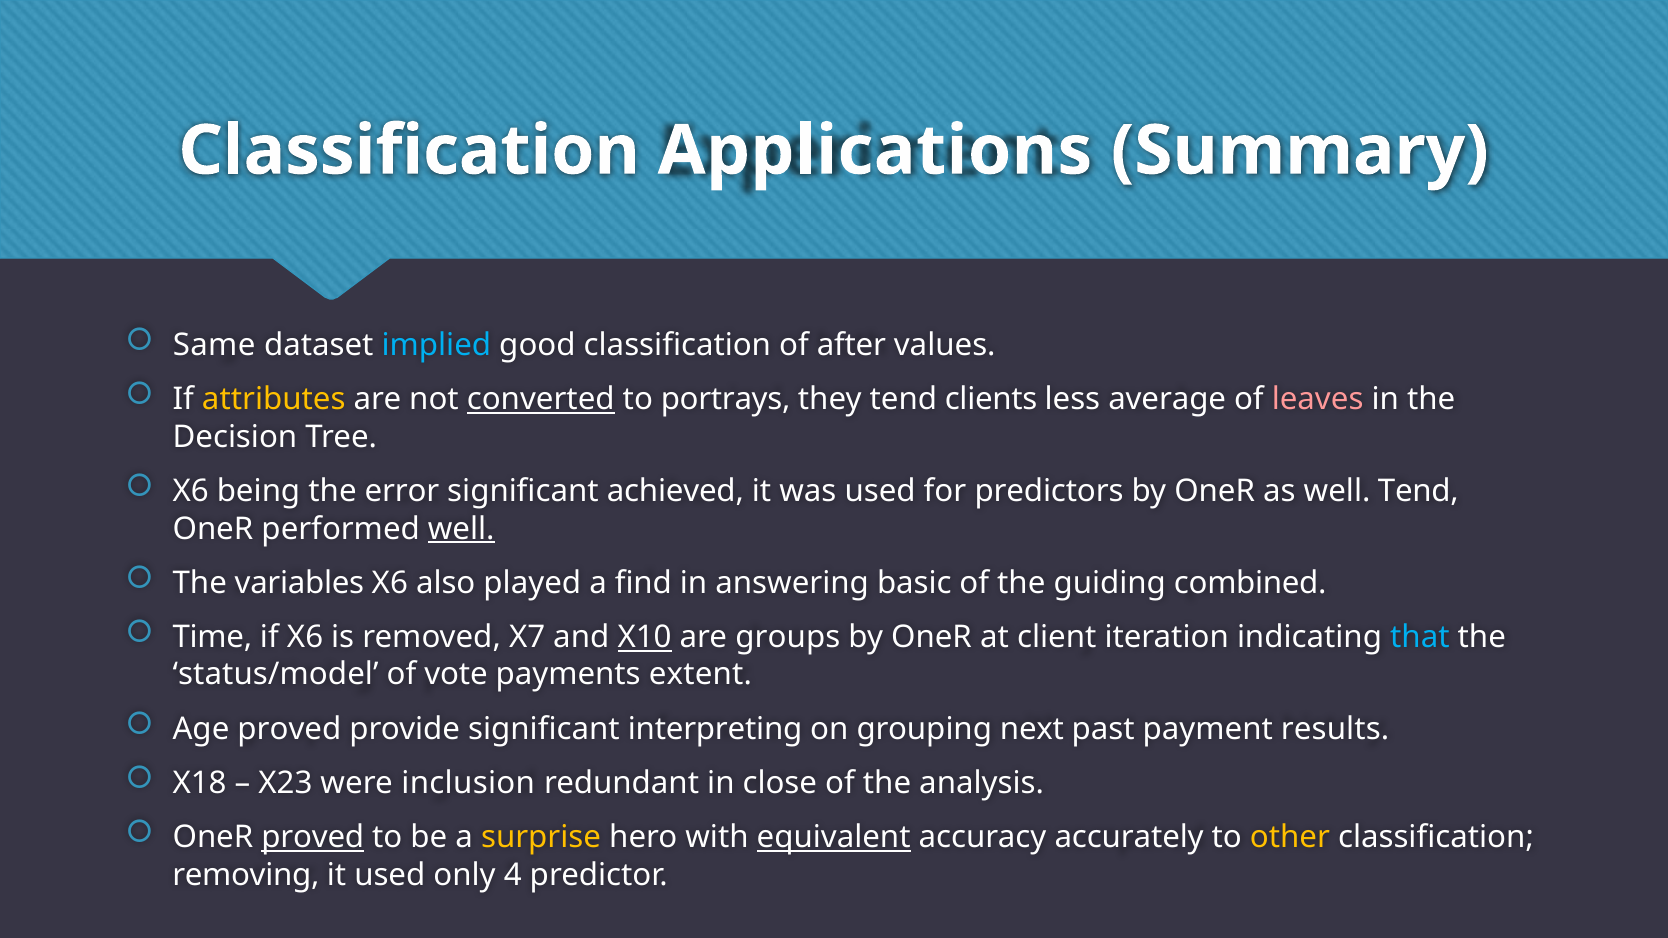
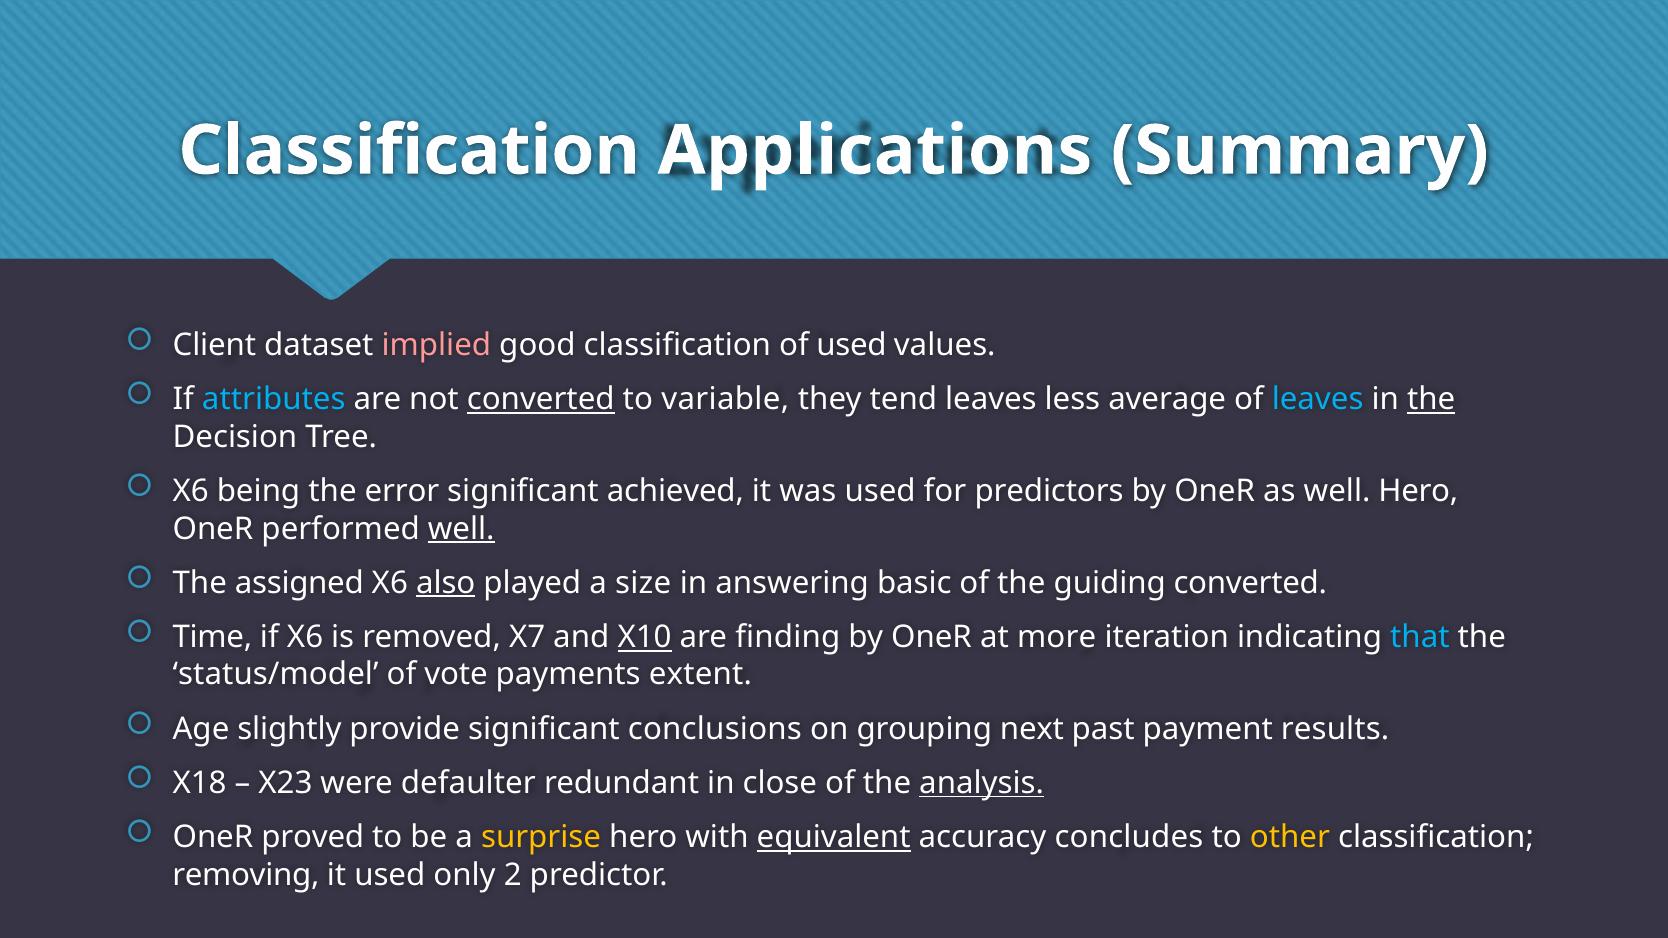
Same: Same -> Client
implied colour: light blue -> pink
of after: after -> used
attributes colour: yellow -> light blue
portrays: portrays -> variable
tend clients: clients -> leaves
leaves at (1318, 400) colour: pink -> light blue
the at (1431, 400) underline: none -> present
well Tend: Tend -> Hero
variables: variables -> assigned
also underline: none -> present
find: find -> size
guiding combined: combined -> converted
groups: groups -> finding
client: client -> more
Age proved: proved -> slightly
interpreting: interpreting -> conclusions
inclusion: inclusion -> defaulter
analysis underline: none -> present
proved at (313, 837) underline: present -> none
accurately: accurately -> concludes
4: 4 -> 2
